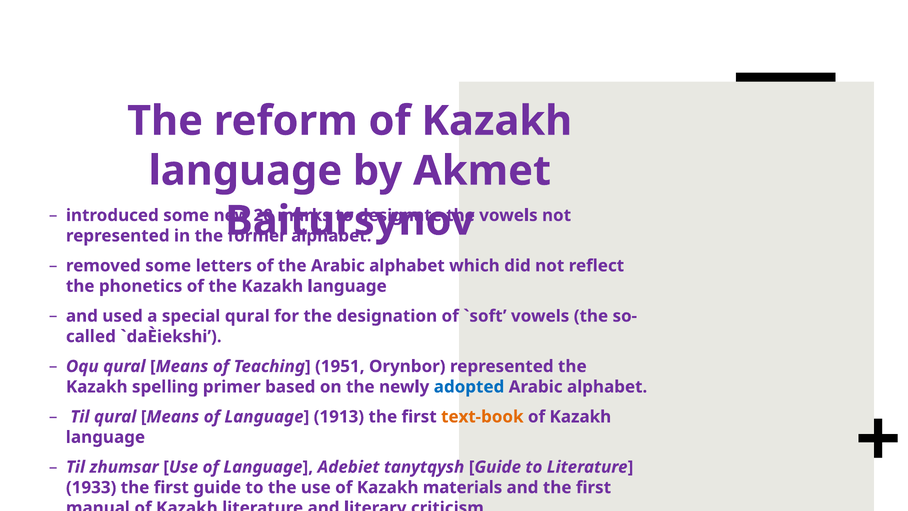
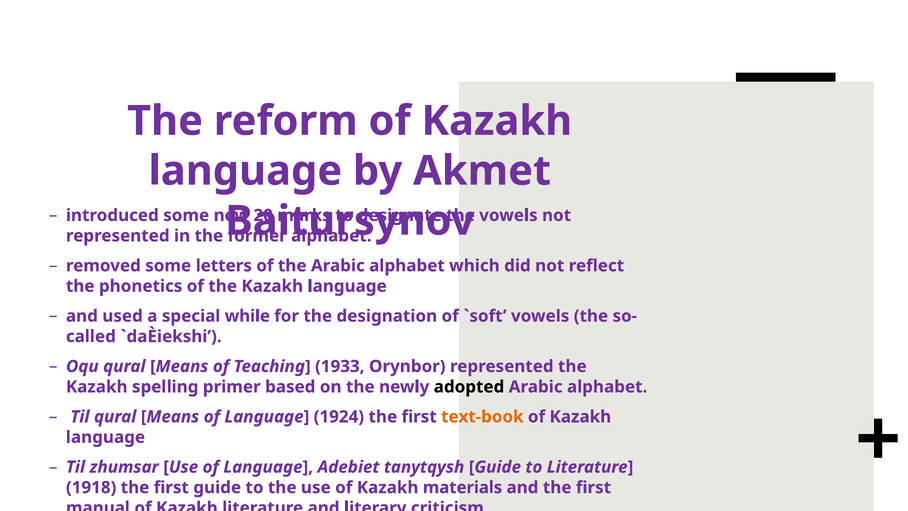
special qural: qural -> while
1951: 1951 -> 1933
adopted colour: blue -> black
1913: 1913 -> 1924
1933: 1933 -> 1918
